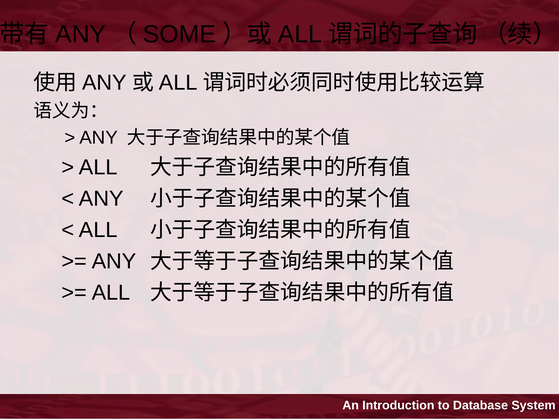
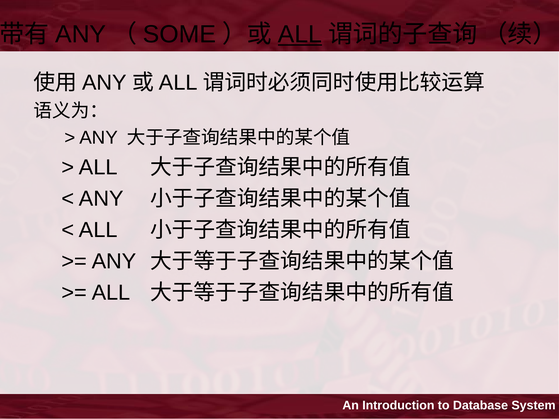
ALL at (300, 34) underline: none -> present
